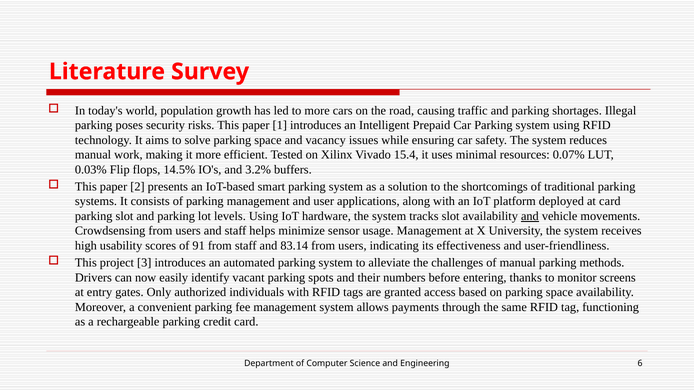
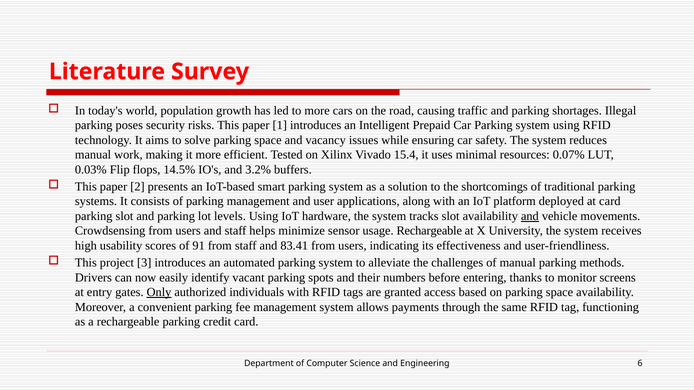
usage Management: Management -> Rechargeable
83.14: 83.14 -> 83.41
Only underline: none -> present
